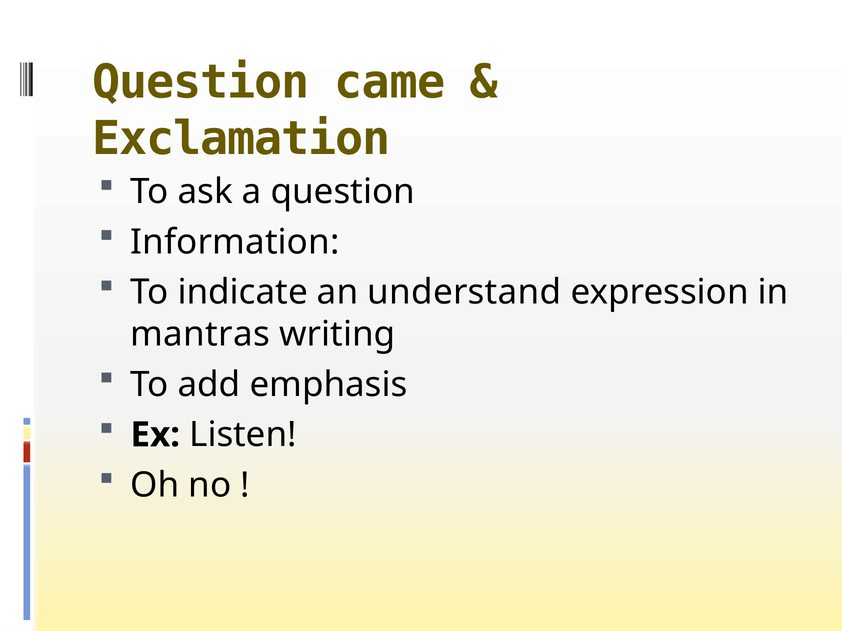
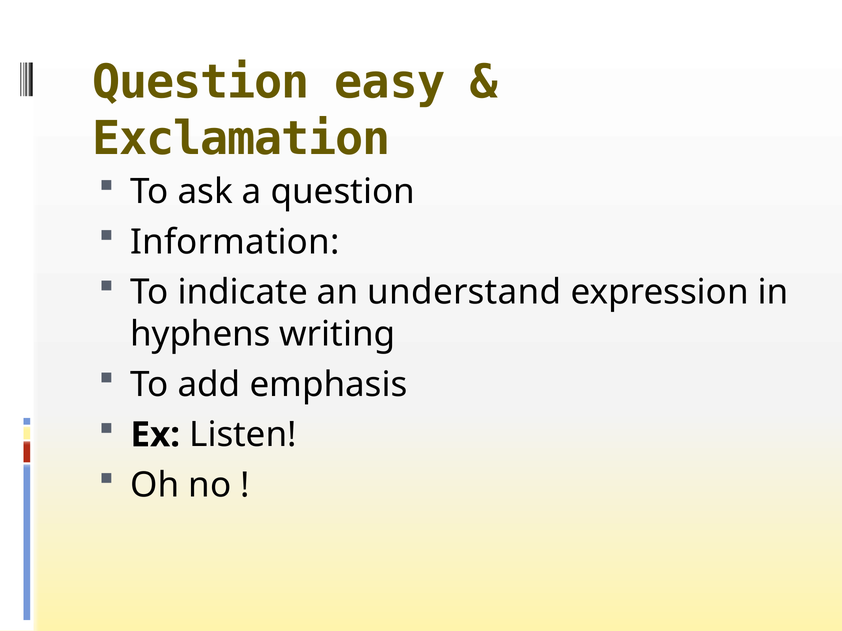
came: came -> easy
mantras: mantras -> hyphens
